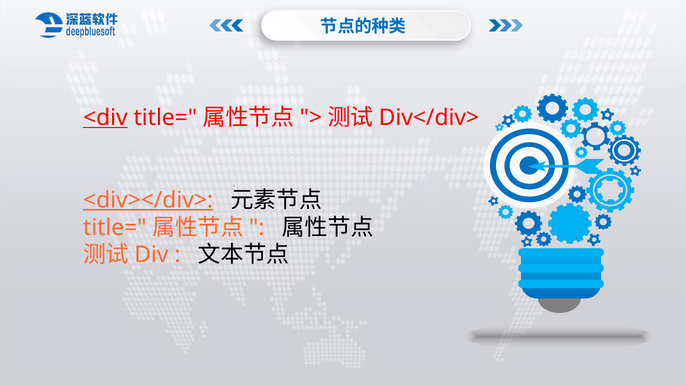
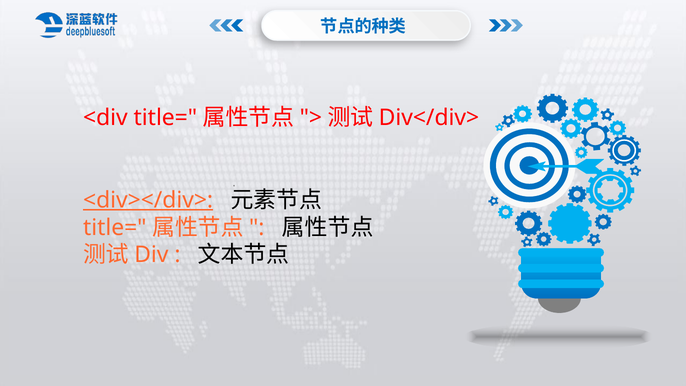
<div underline: present -> none
